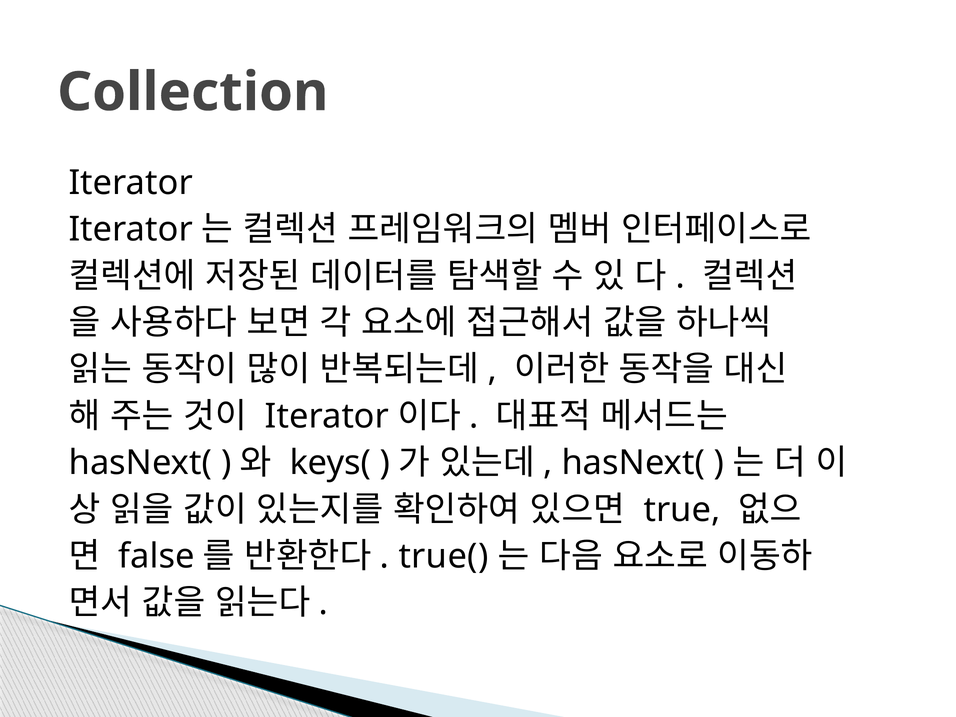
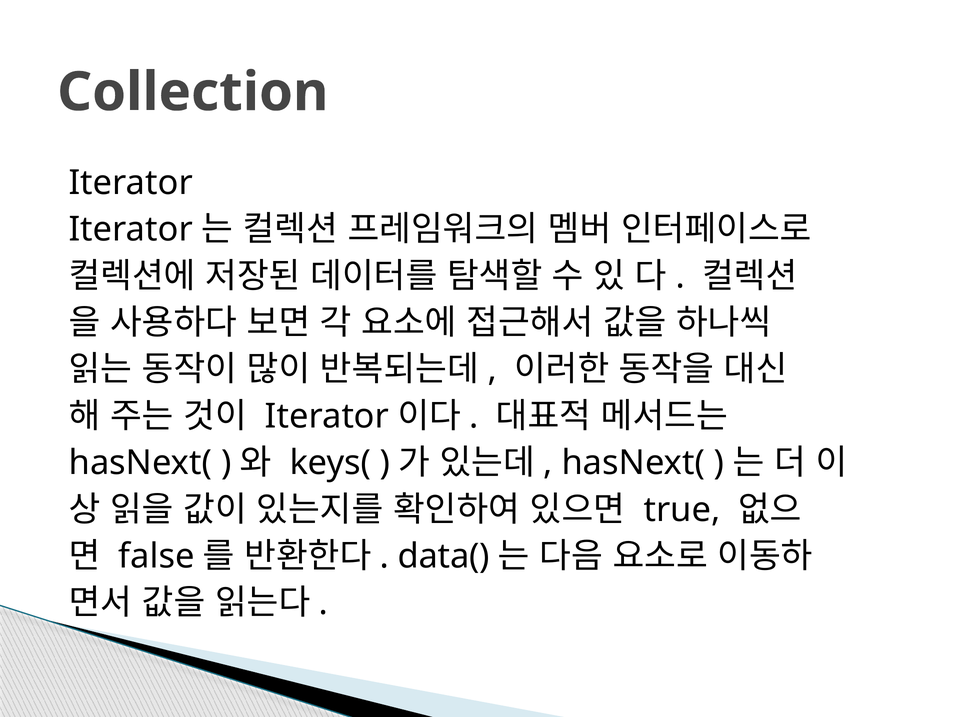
true(: true( -> data(
